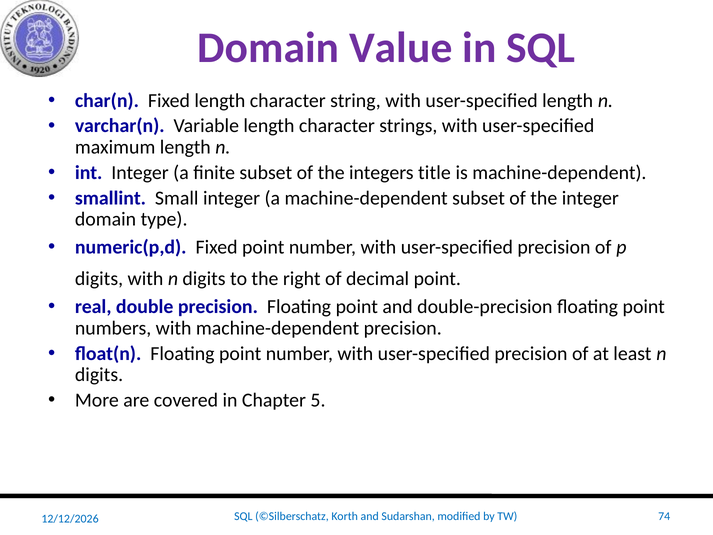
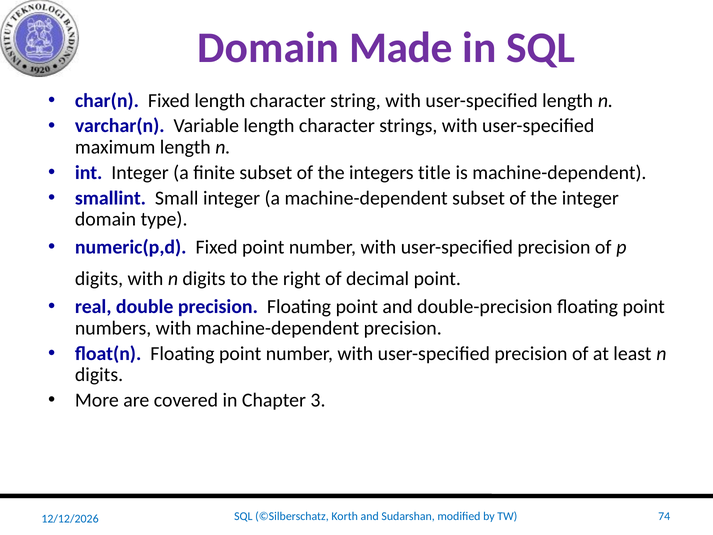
Value: Value -> Made
5: 5 -> 3
